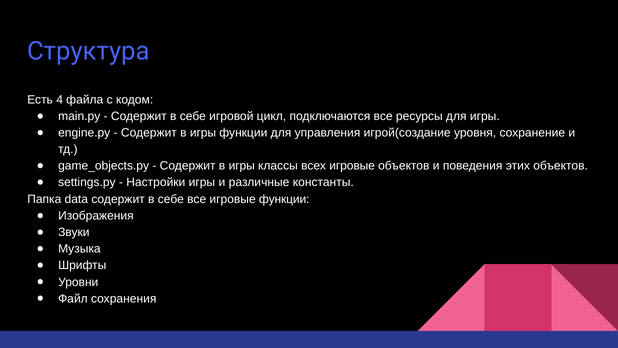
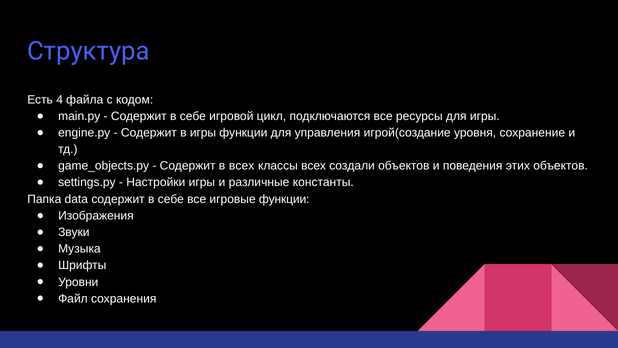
игры at (242, 166): игры -> всех
всех игровые: игровые -> создали
